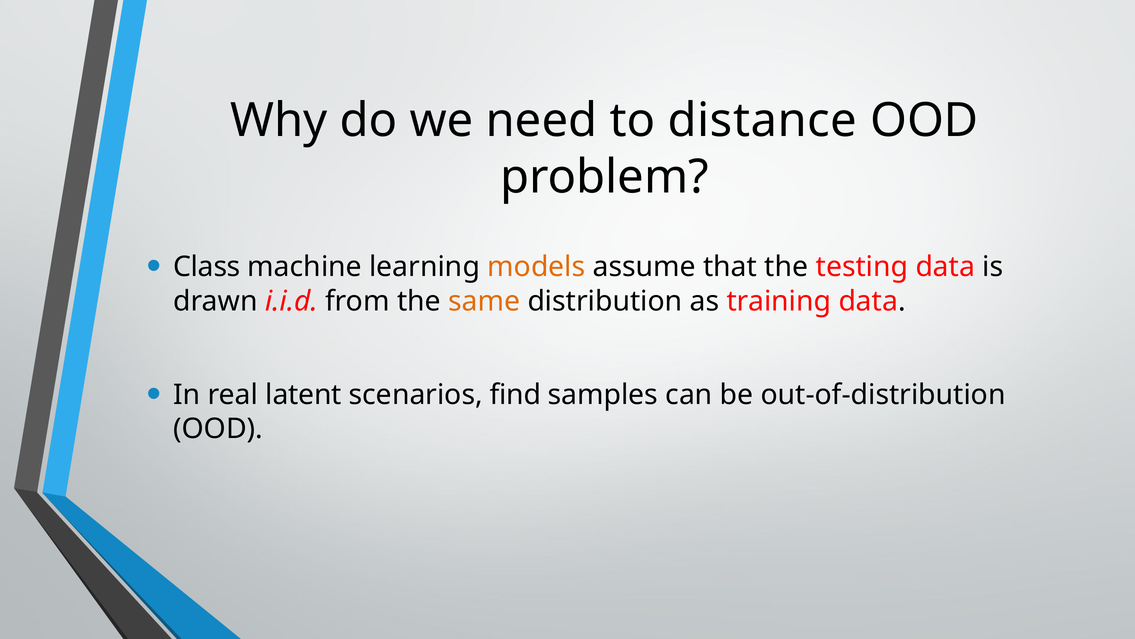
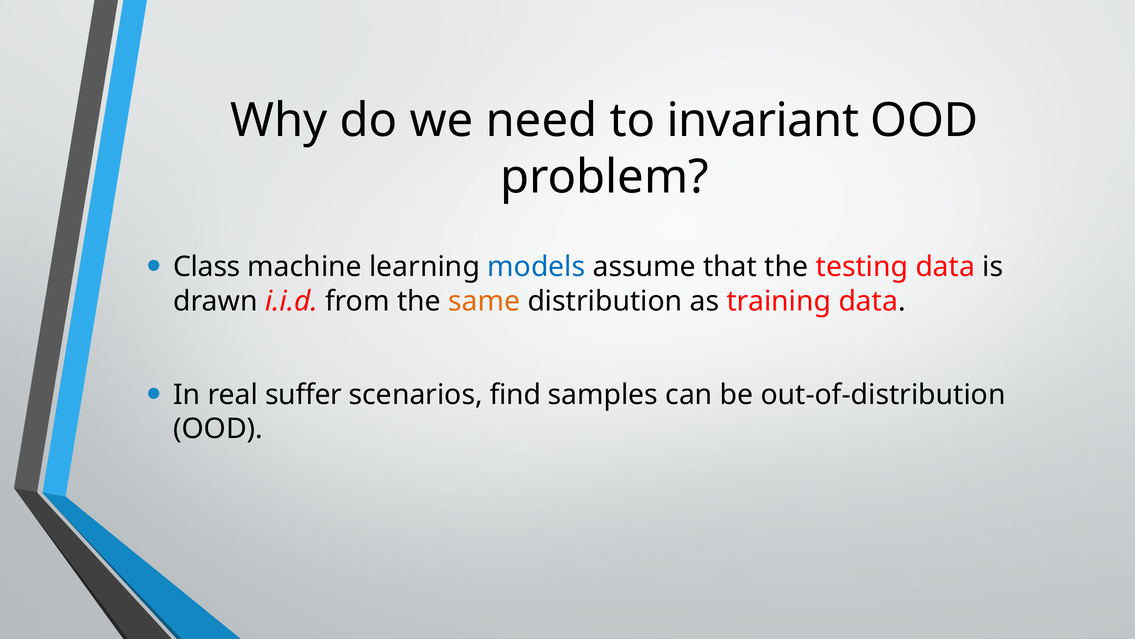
distance: distance -> invariant
models colour: orange -> blue
latent: latent -> suffer
